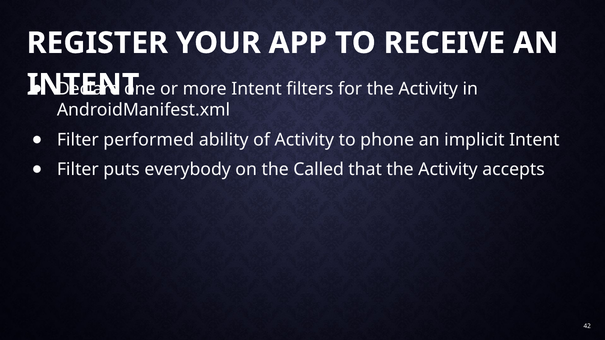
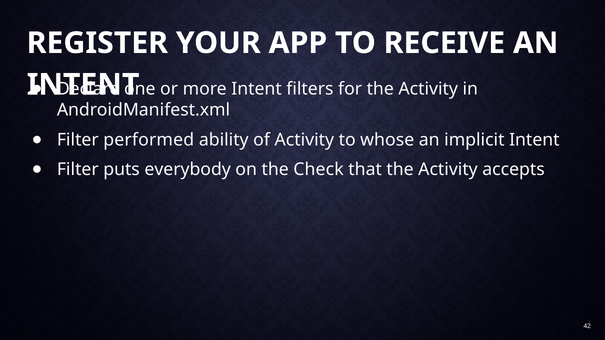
phone: phone -> whose
Called: Called -> Check
